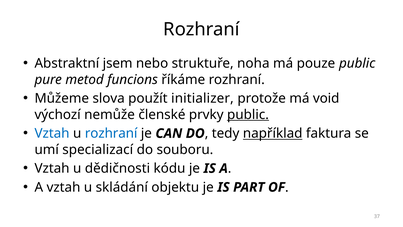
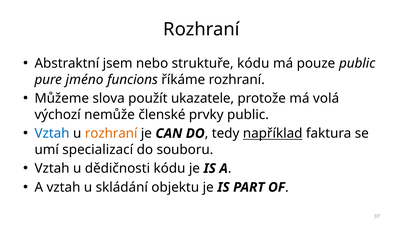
struktuře noha: noha -> kódu
metod: metod -> jméno
initializer: initializer -> ukazatele
void: void -> volá
public at (248, 114) underline: present -> none
rozhraní at (111, 133) colour: blue -> orange
